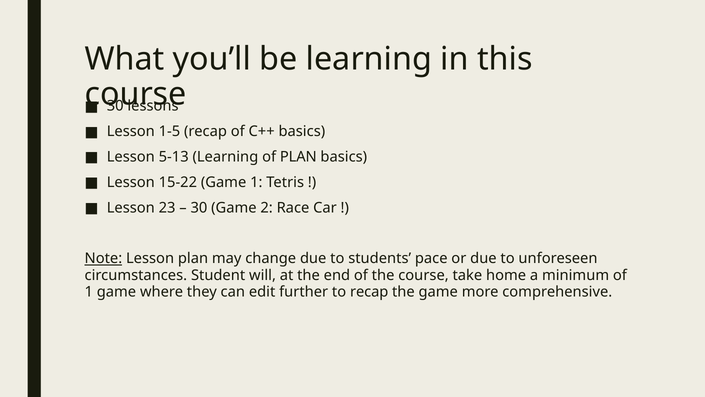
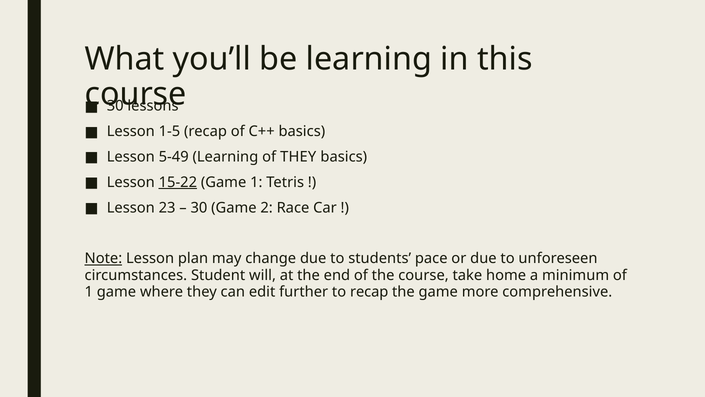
5-13: 5-13 -> 5-49
of PLAN: PLAN -> THEY
15-22 underline: none -> present
